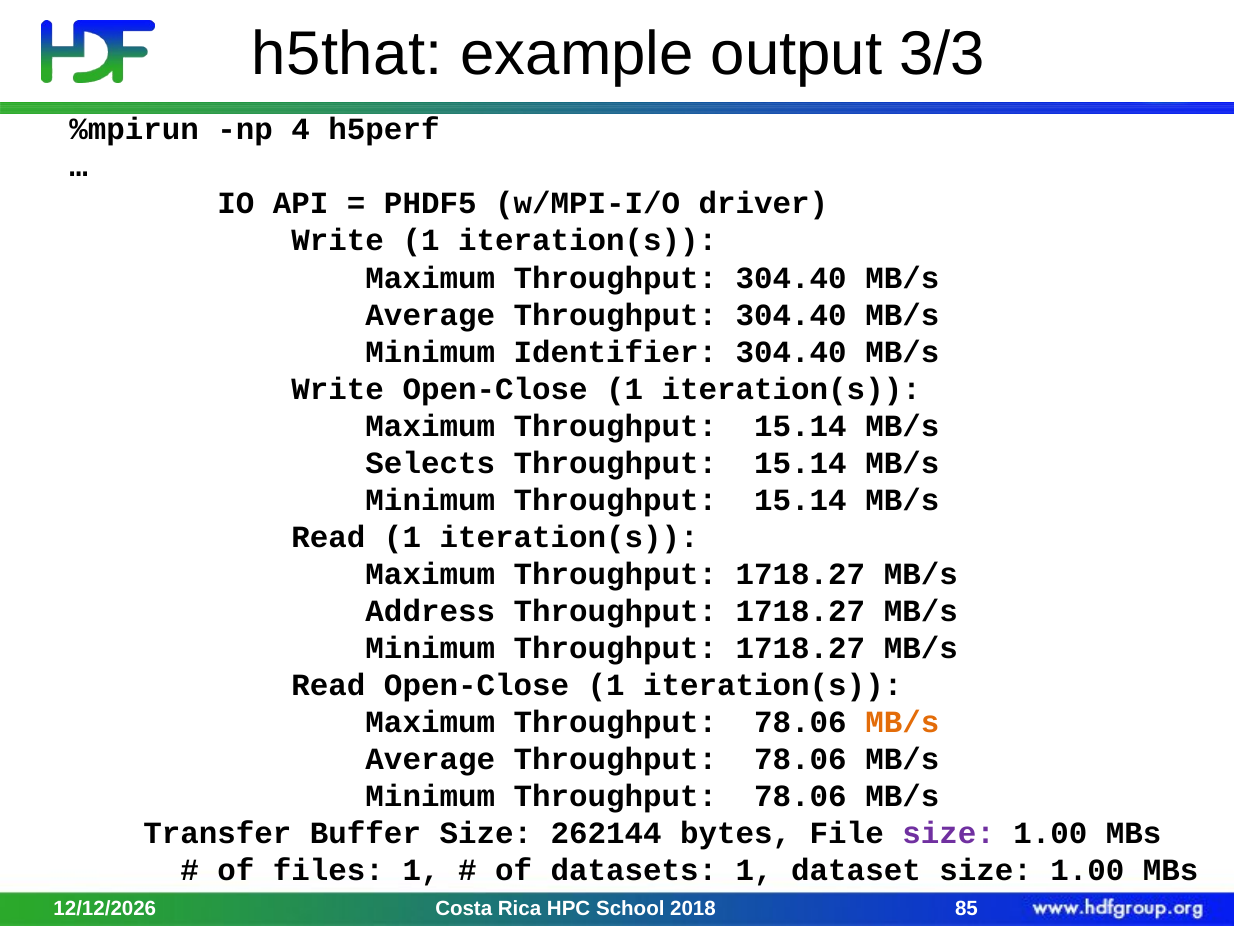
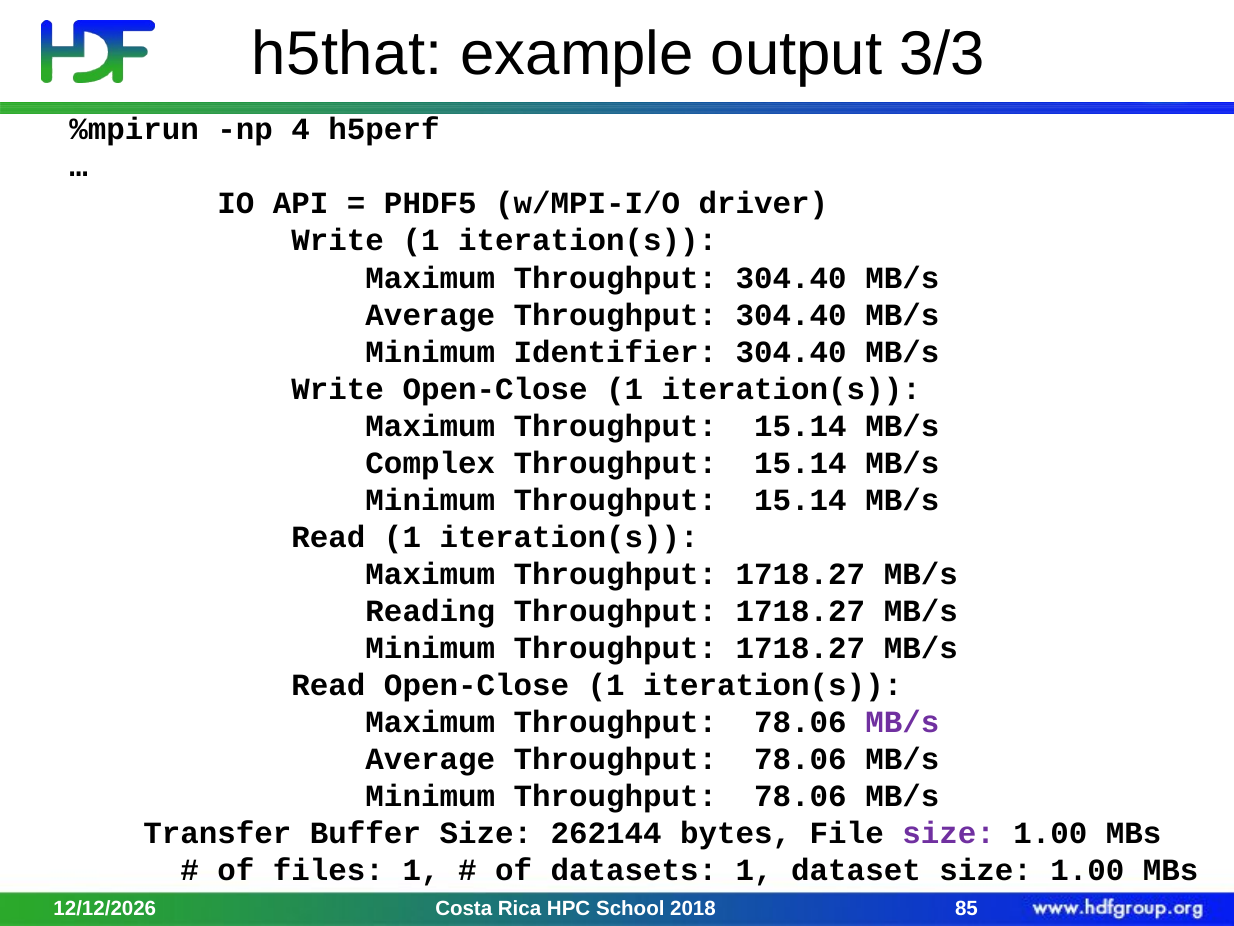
Selects: Selects -> Complex
Address: Address -> Reading
MB/s at (902, 722) colour: orange -> purple
